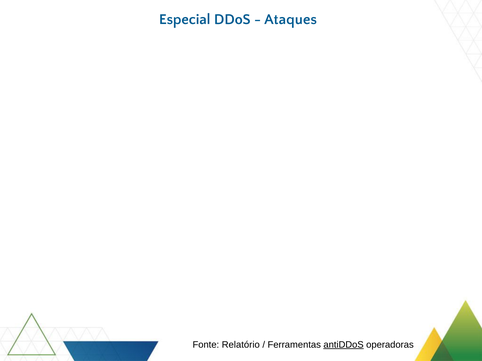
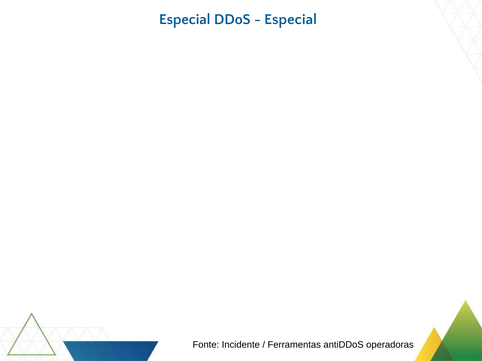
Ataques at (291, 19): Ataques -> Especial
Relatório: Relatório -> Incidente
antiDDoS underline: present -> none
